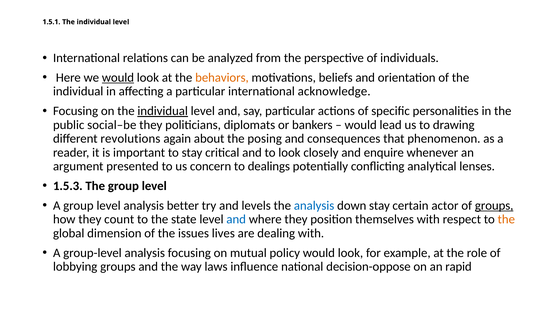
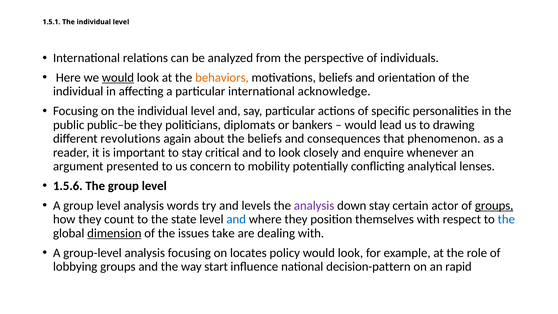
individual at (163, 111) underline: present -> none
social–be: social–be -> public–be
the posing: posing -> beliefs
dealings: dealings -> mobility
1.5.3: 1.5.3 -> 1.5.6
better: better -> words
analysis at (314, 205) colour: blue -> purple
the at (506, 219) colour: orange -> blue
dimension underline: none -> present
lives: lives -> take
mutual: mutual -> locates
laws: laws -> start
decision-oppose: decision-oppose -> decision-pattern
